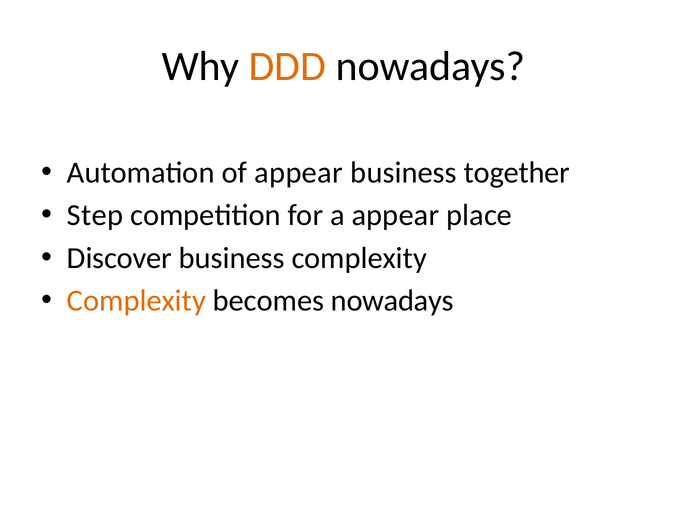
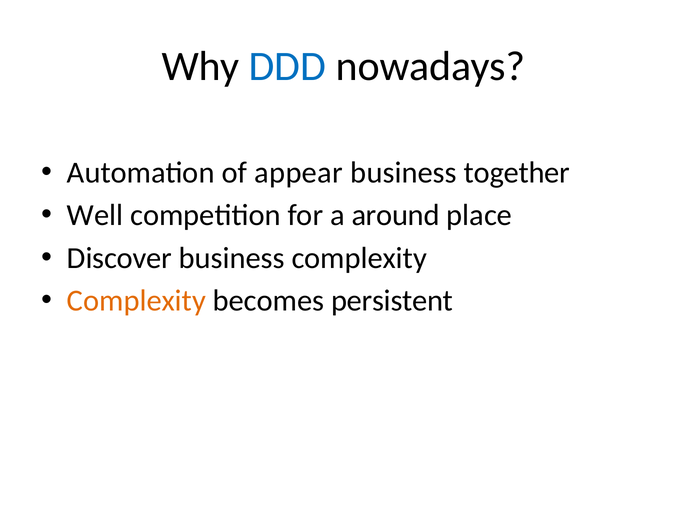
DDD colour: orange -> blue
Step: Step -> Well
a appear: appear -> around
becomes nowadays: nowadays -> persistent
